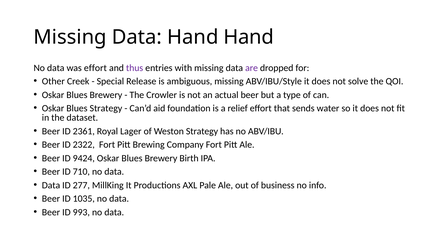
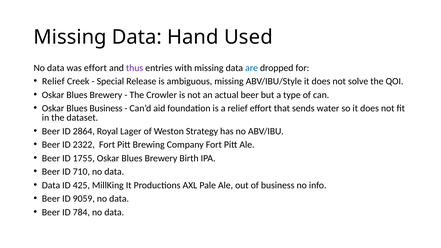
Hand Hand: Hand -> Used
are colour: purple -> blue
Other at (53, 81): Other -> Relief
Blues Strategy: Strategy -> Business
2361: 2361 -> 2864
9424: 9424 -> 1755
277: 277 -> 425
1035: 1035 -> 9059
993: 993 -> 784
